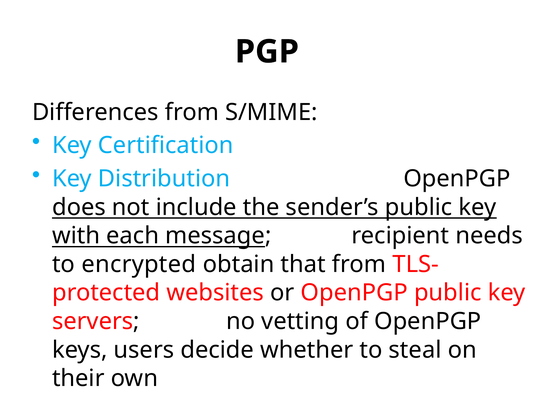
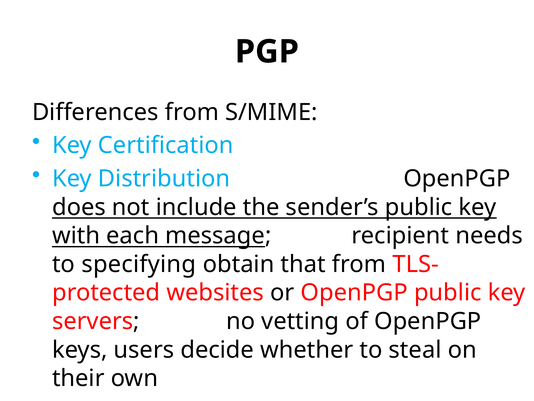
encrypted: encrypted -> specifying
